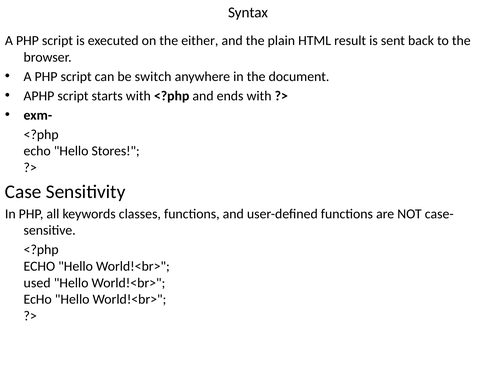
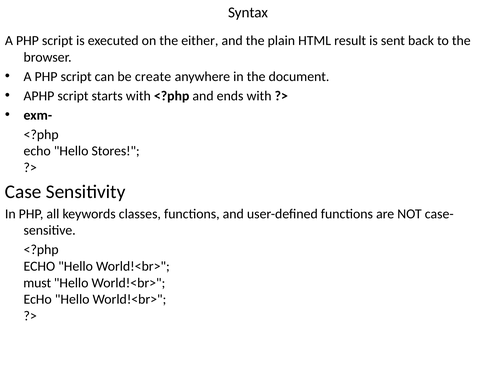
switch: switch -> create
used: used -> must
